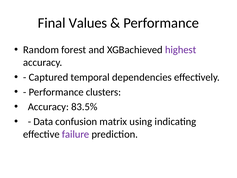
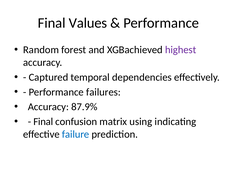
clusters: clusters -> failures
83.5%: 83.5% -> 87.9%
Data at (43, 121): Data -> Final
failure colour: purple -> blue
